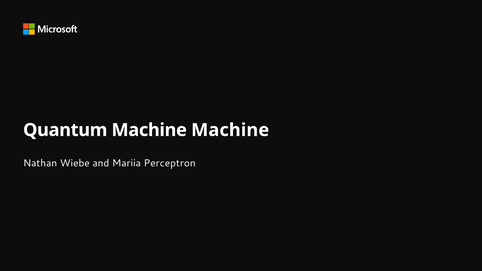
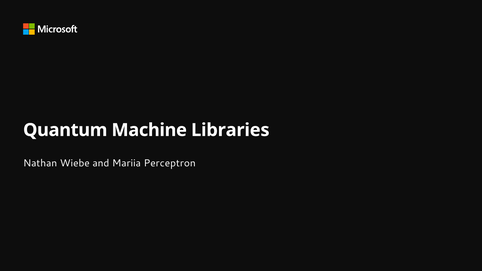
Machine Machine: Machine -> Libraries
